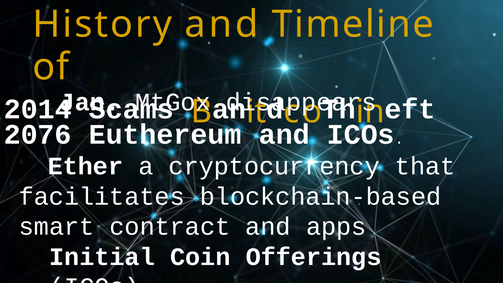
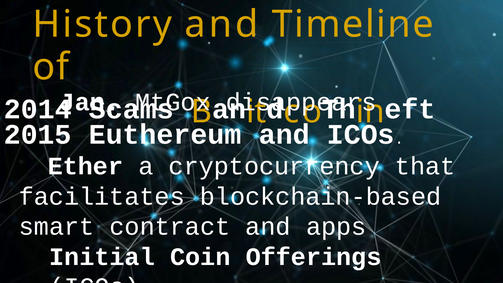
2076: 2076 -> 2015
